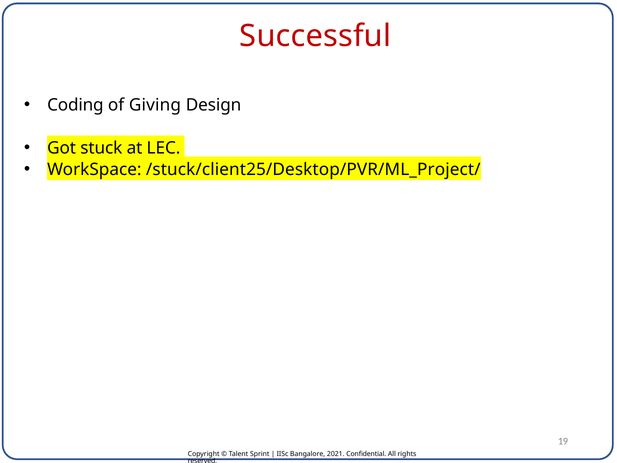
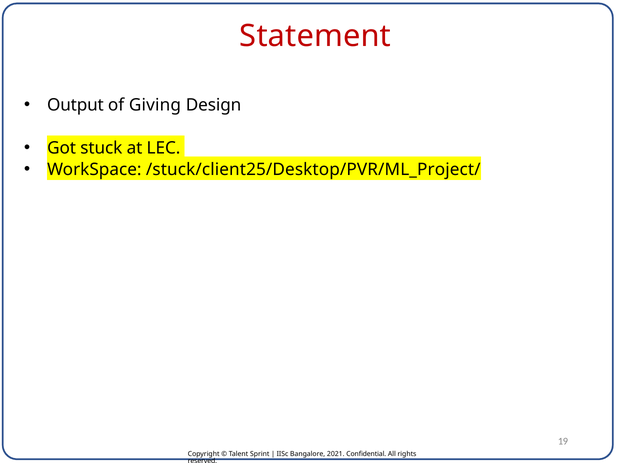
Successful: Successful -> Statement
Coding: Coding -> Output
